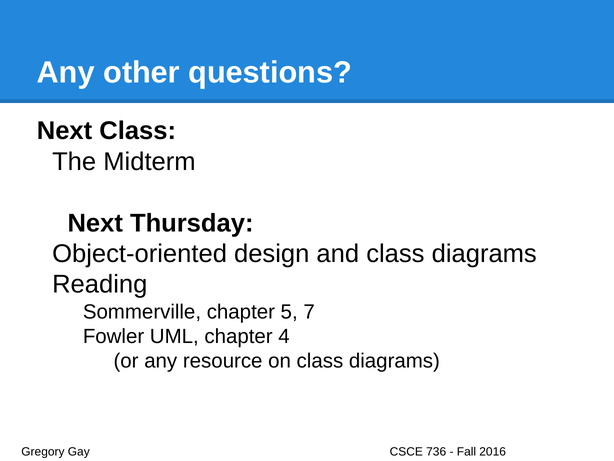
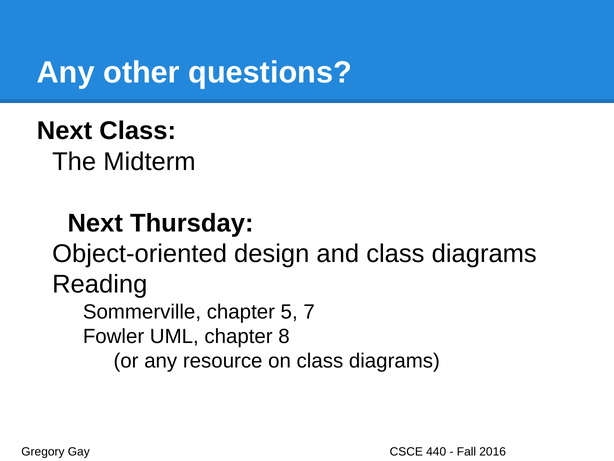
4: 4 -> 8
736: 736 -> 440
